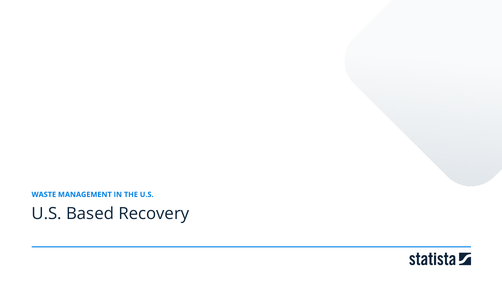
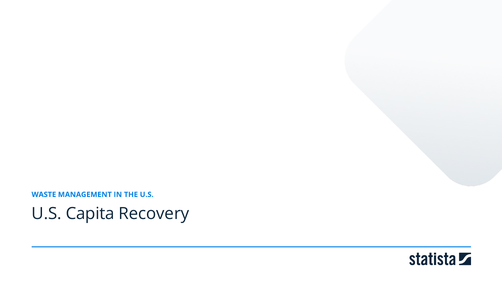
Based: Based -> Capita
